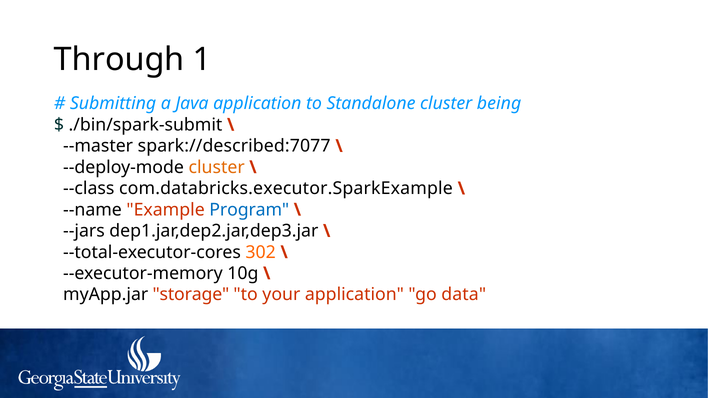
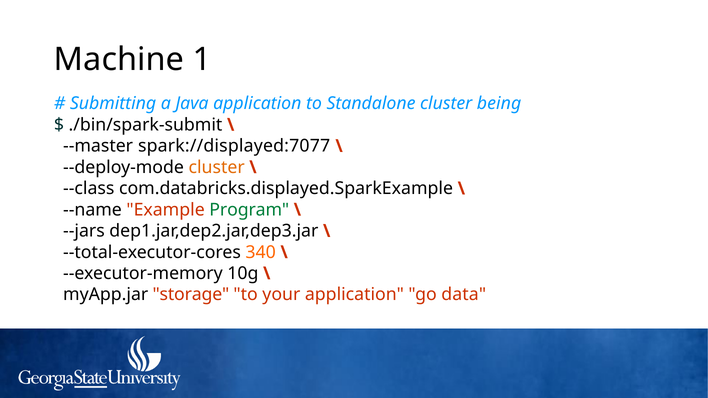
Through: Through -> Machine
spark://described:7077: spark://described:7077 -> spark://displayed:7077
com.databricks.executor.SparkExample: com.databricks.executor.SparkExample -> com.databricks.displayed.SparkExample
Program colour: blue -> green
302: 302 -> 340
